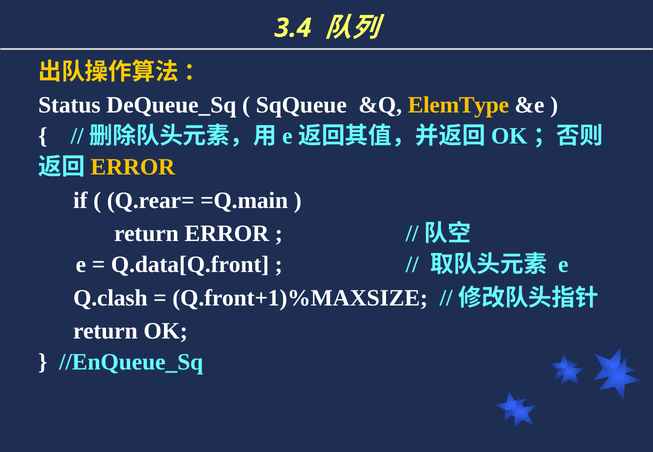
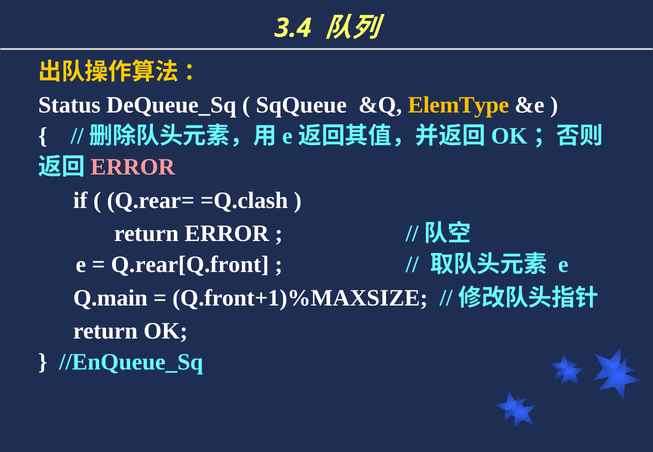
ERROR at (133, 167) colour: yellow -> pink
=Q.main: =Q.main -> =Q.clash
Q.data[Q.front: Q.data[Q.front -> Q.rear[Q.front
Q.clash: Q.clash -> Q.main
